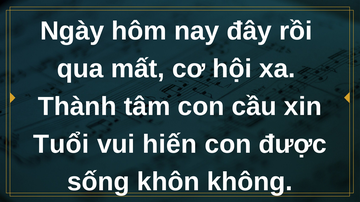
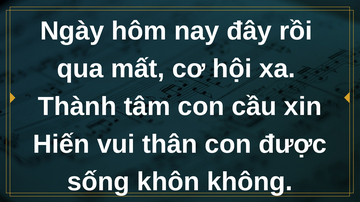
Tuổi: Tuổi -> Hiến
hiến: hiến -> thân
